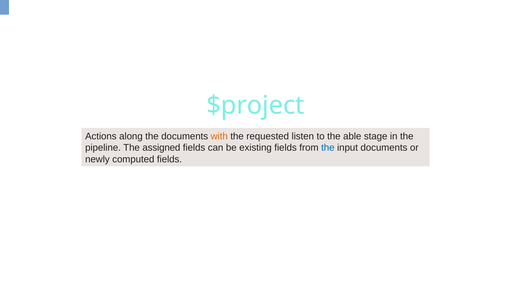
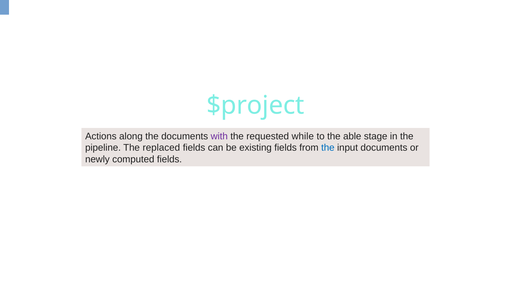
with colour: orange -> purple
listen: listen -> while
assigned: assigned -> replaced
